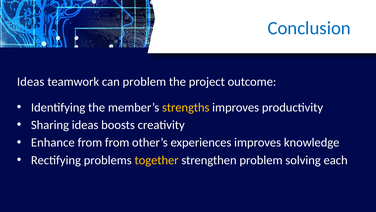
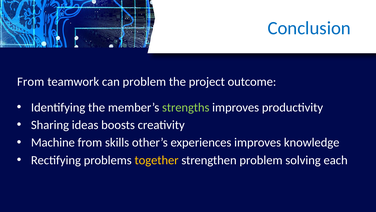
Ideas at (31, 82): Ideas -> From
strengths colour: yellow -> light green
Enhance: Enhance -> Machine
from from: from -> skills
